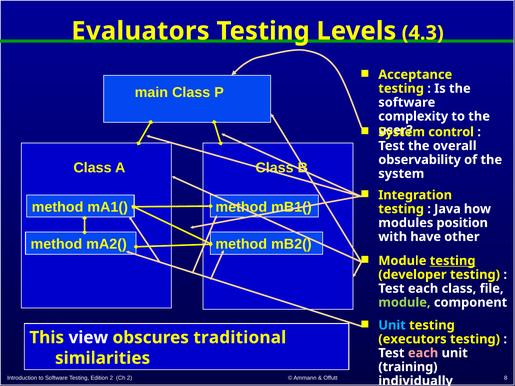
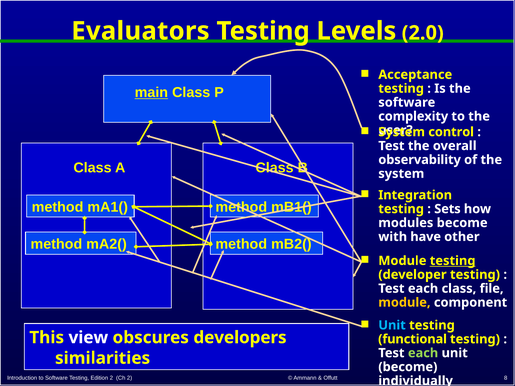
4.3: 4.3 -> 2.0
main underline: none -> present
Java: Java -> Sets
modules position: position -> become
module at (404, 303) colour: light green -> yellow
traditional: traditional -> developers
executors: executors -> functional
each at (423, 353) colour: pink -> light green
training at (408, 367): training -> become
